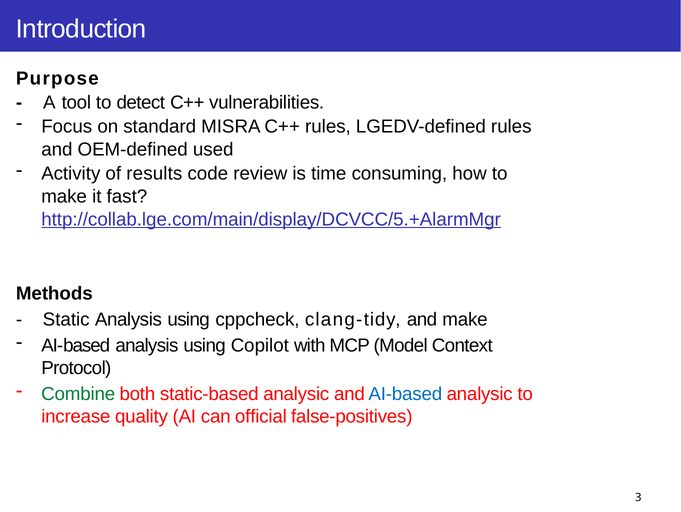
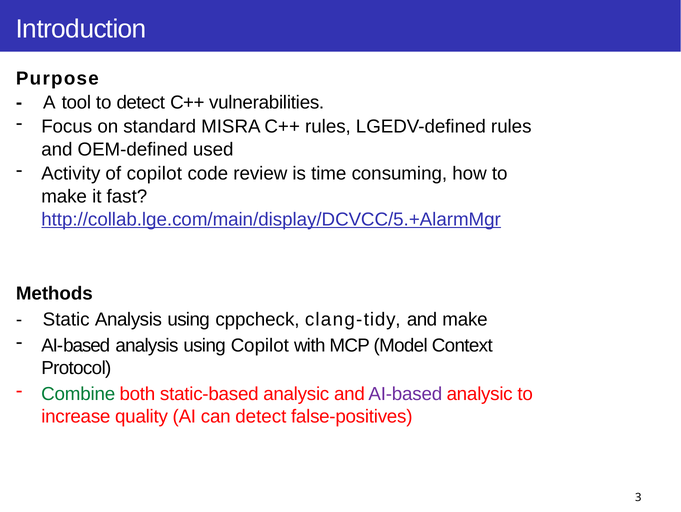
of results: results -> copilot
AI-based at (405, 393) colour: blue -> purple
can official: official -> detect
